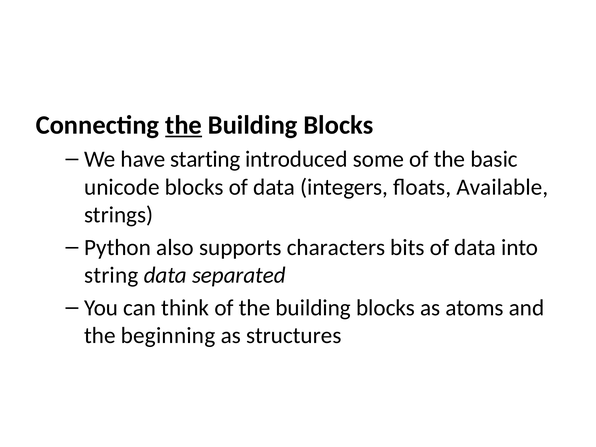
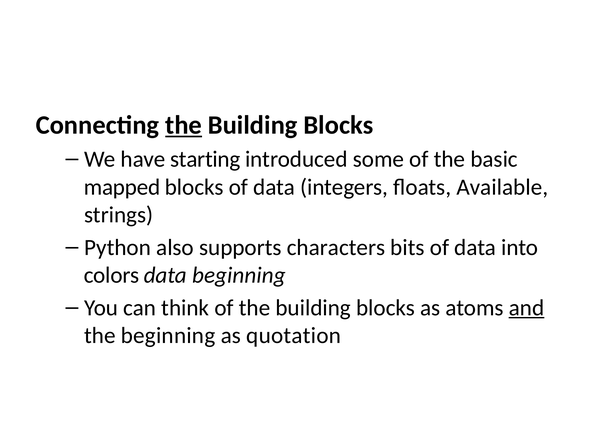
unicode: unicode -> mapped
string: string -> colors
data separated: separated -> beginning
and underline: none -> present
structures: structures -> quotation
